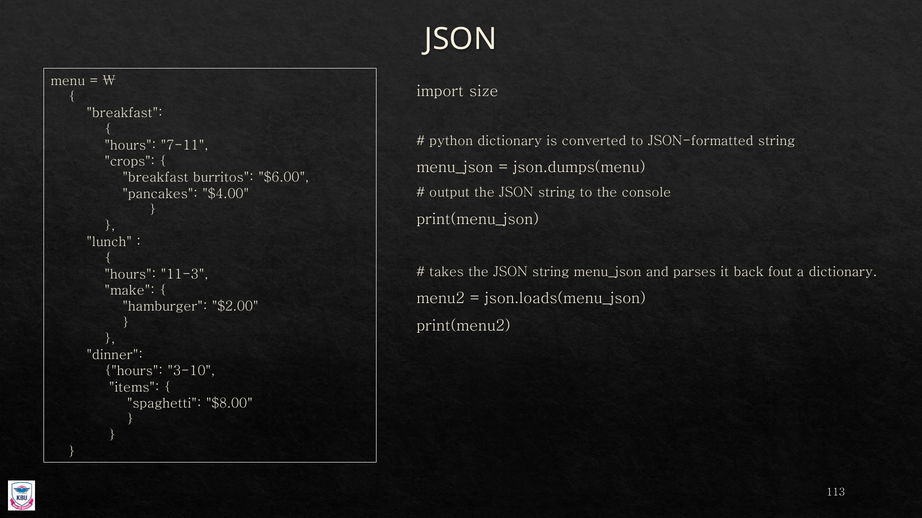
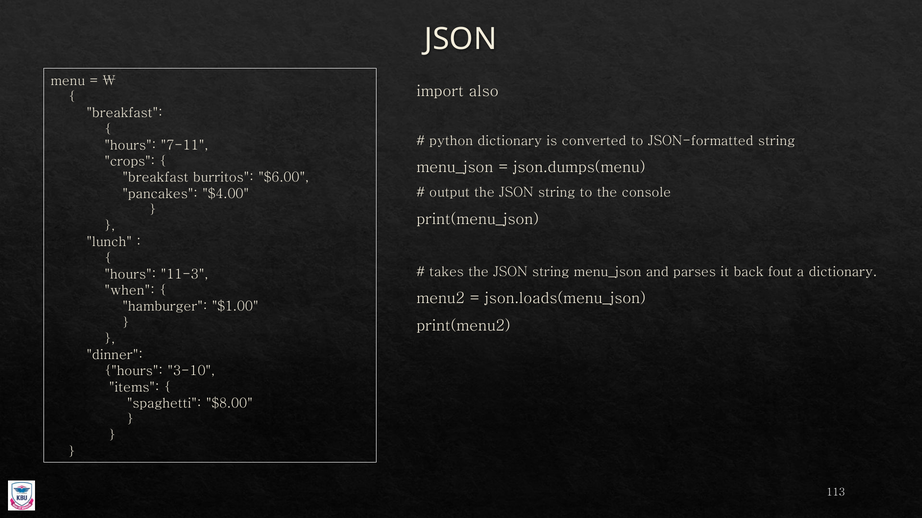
size: size -> also
make: make -> when
$2.00: $2.00 -> $1.00
